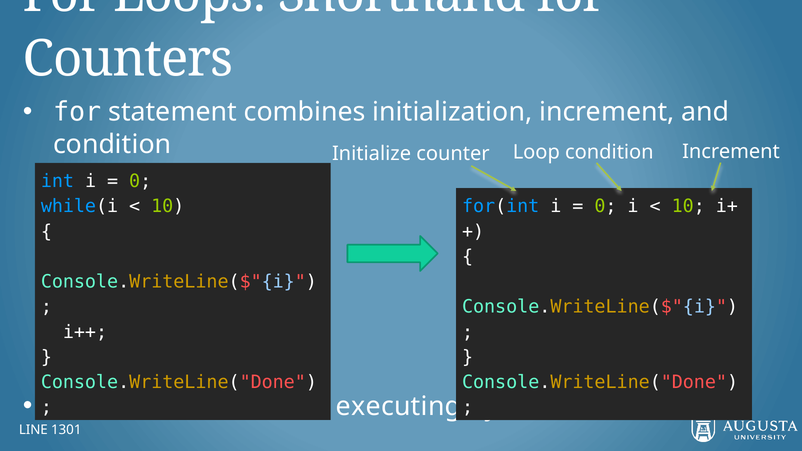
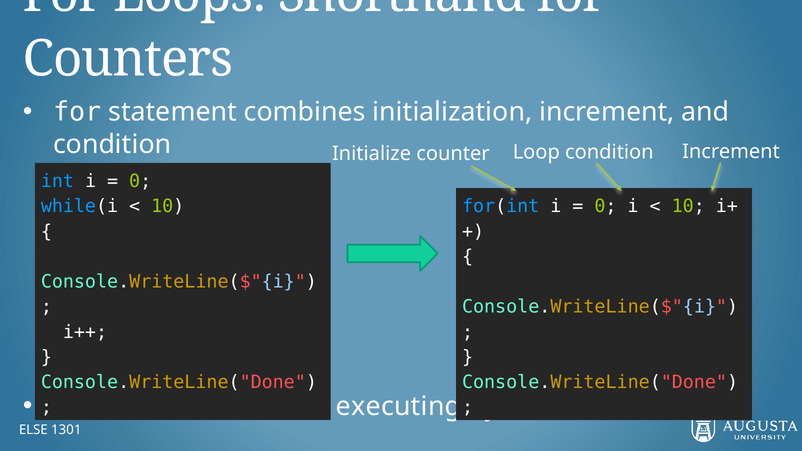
LINE at (33, 430): LINE -> ELSE
